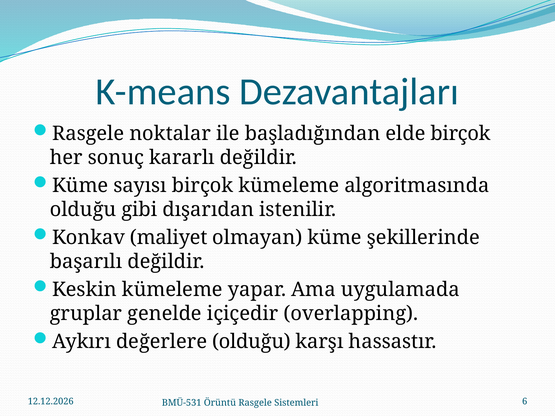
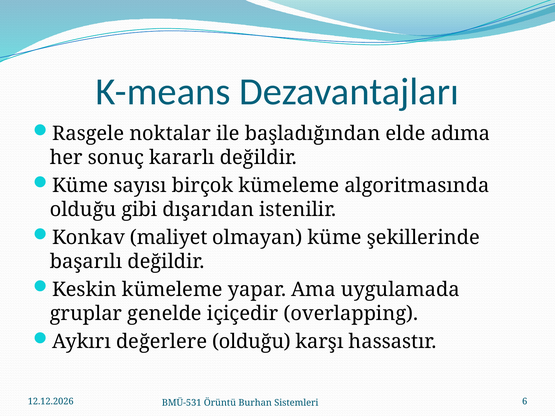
elde birçok: birçok -> adıma
Örüntü Rasgele: Rasgele -> Burhan
